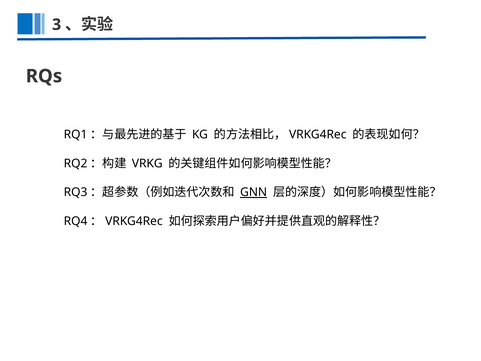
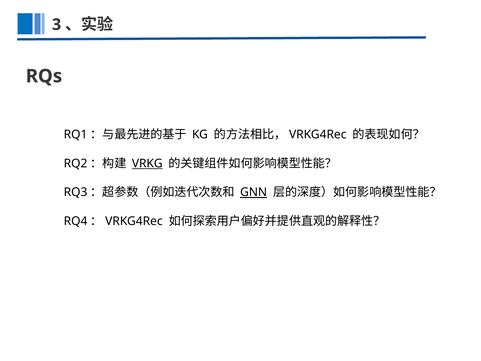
VRKG underline: none -> present
